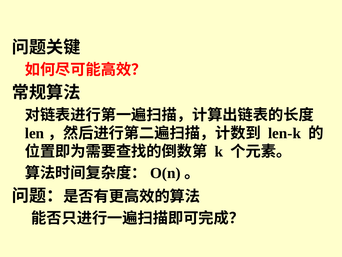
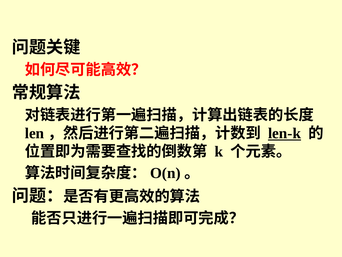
len-k underline: none -> present
